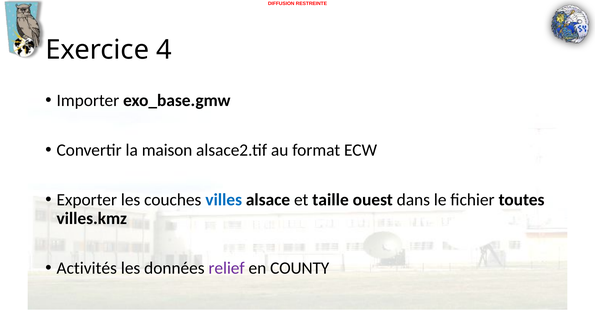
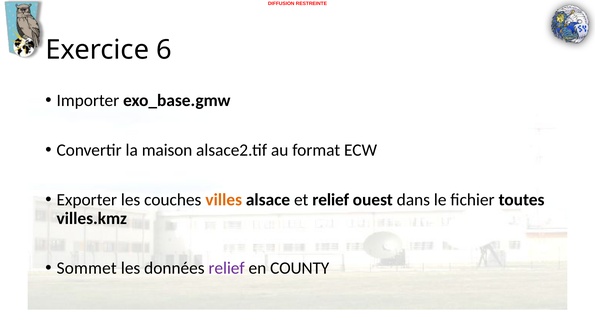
4: 4 -> 6
villes colour: blue -> orange
et taille: taille -> relief
Activités: Activités -> Sommet
